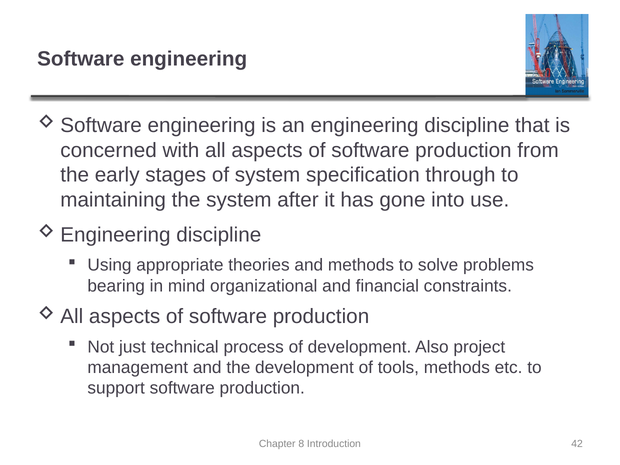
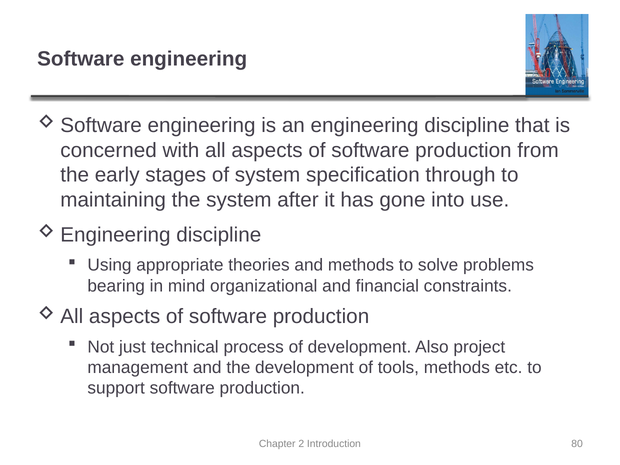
8: 8 -> 2
42: 42 -> 80
